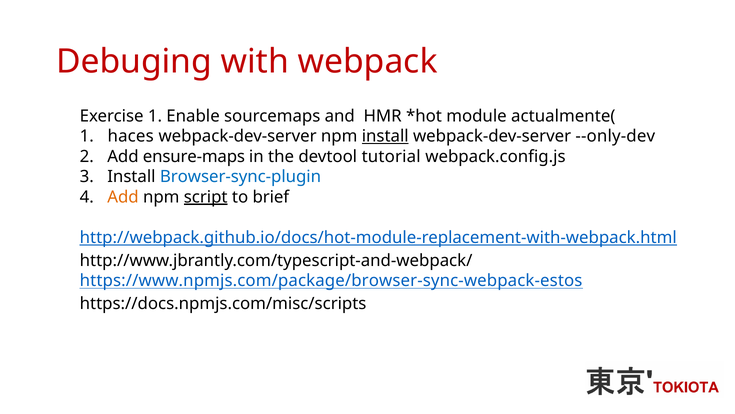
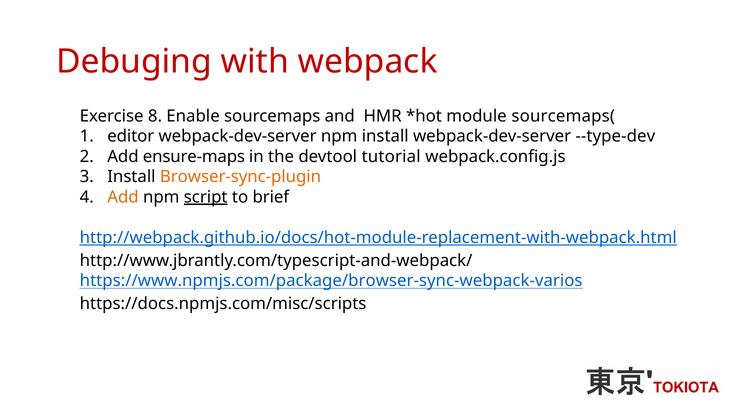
Exercise 1: 1 -> 8
actualmente(: actualmente( -> sourcemaps(
haces: haces -> editor
install at (385, 136) underline: present -> none
--only-dev: --only-dev -> --type-dev
Browser-sync-plugin colour: blue -> orange
https://www.npmjs.com/package/browser-sync-webpack-estos: https://www.npmjs.com/package/browser-sync-webpack-estos -> https://www.npmjs.com/package/browser-sync-webpack-varios
